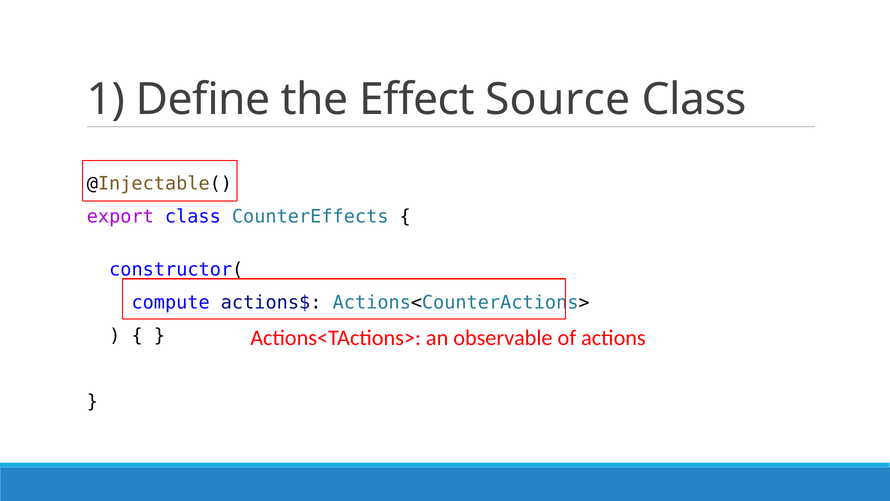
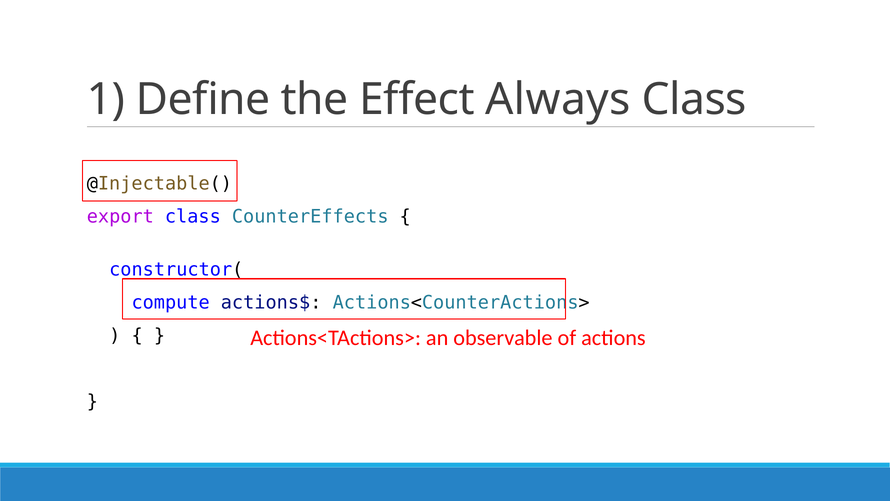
Source: Source -> Always
